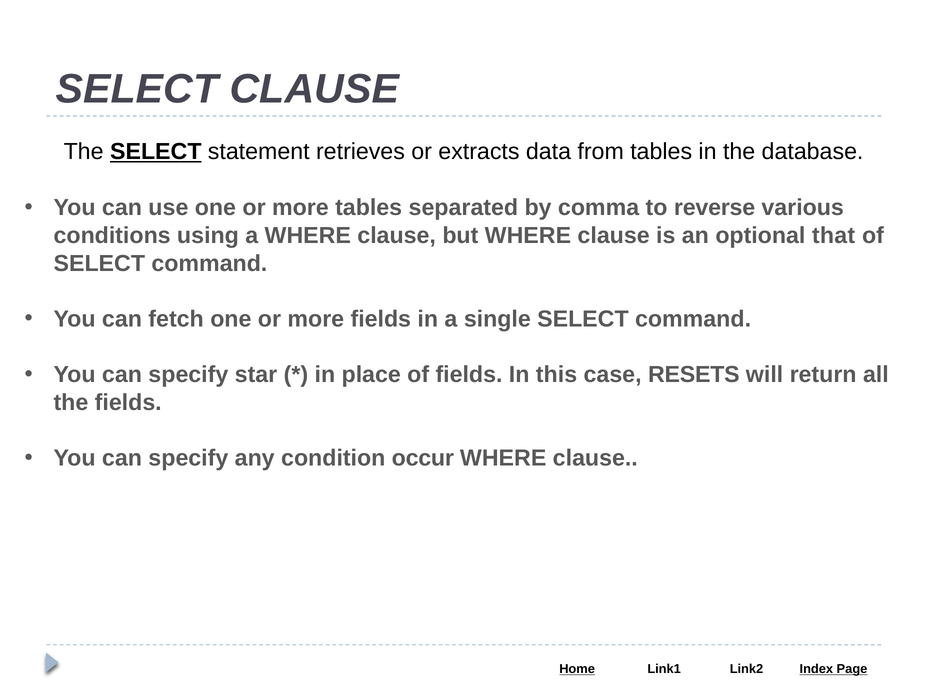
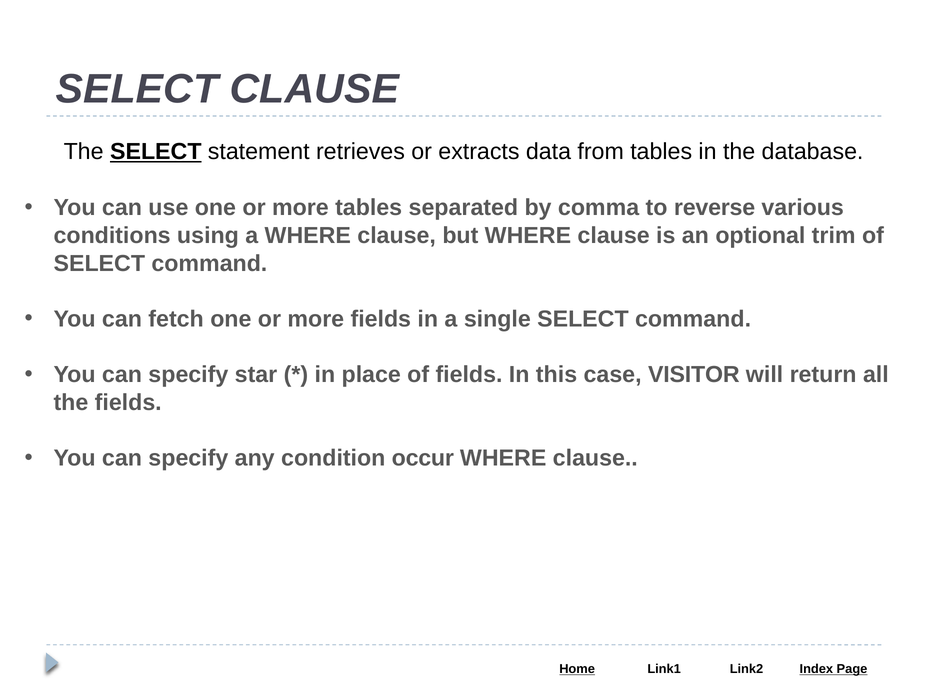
that: that -> trim
RESETS: RESETS -> VISITOR
